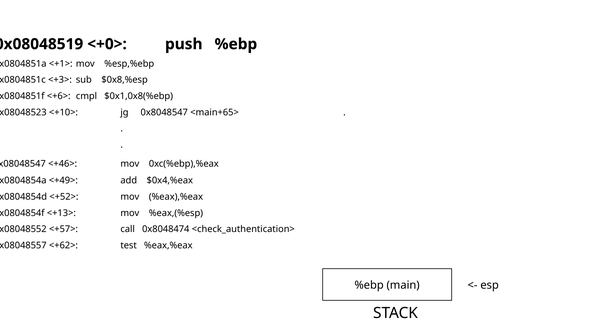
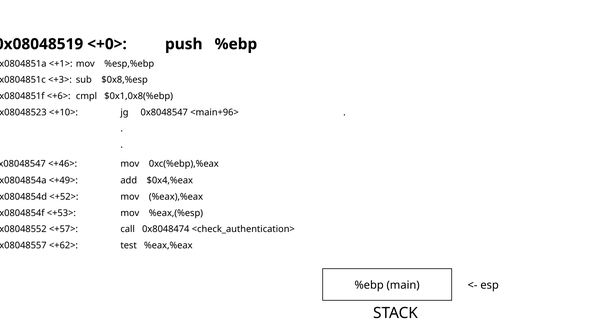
<main+65>: <main+65> -> <main+96>
<+13>: <+13> -> <+53>
